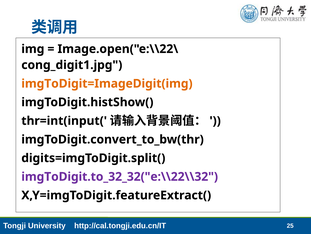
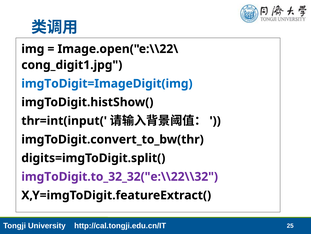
imgToDigit=ImageDigit(img colour: orange -> blue
